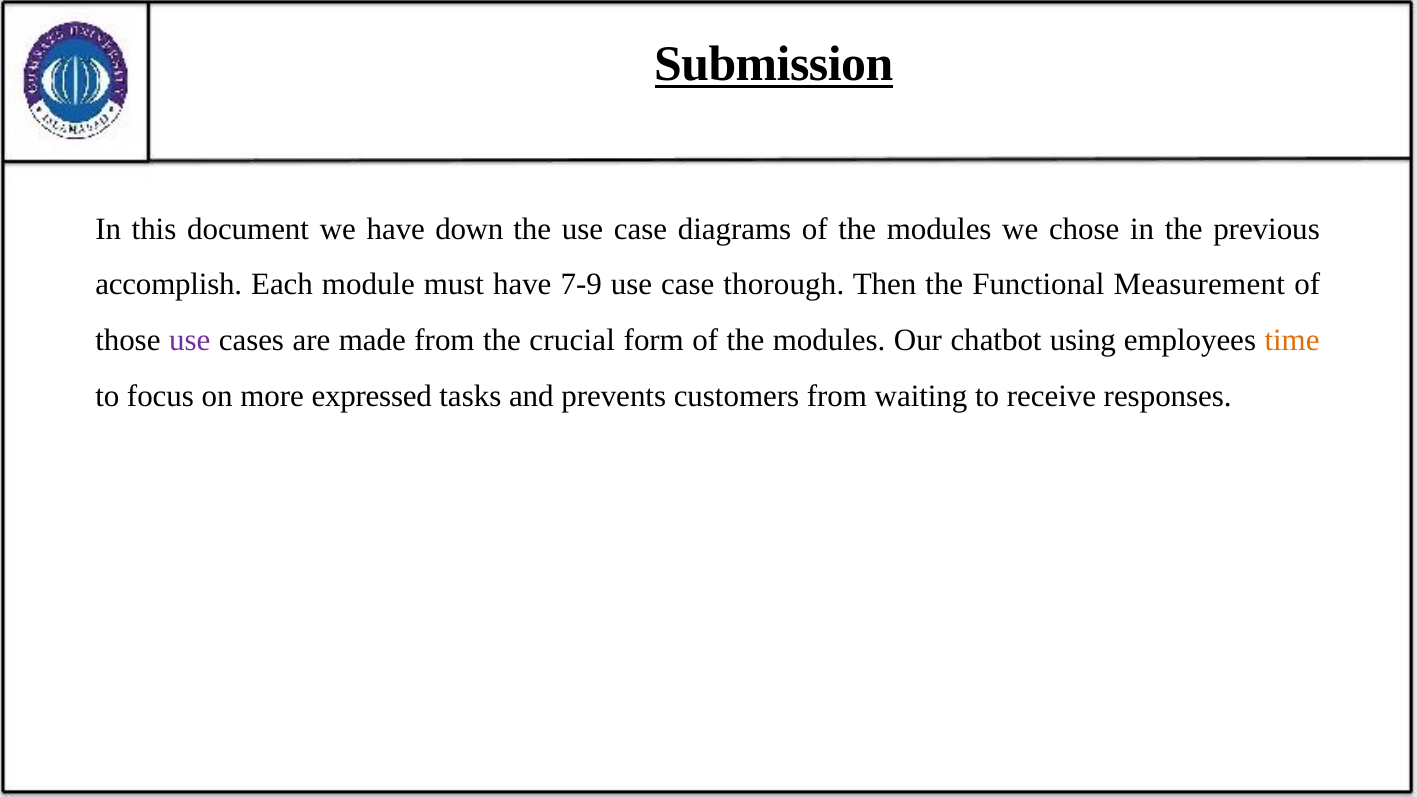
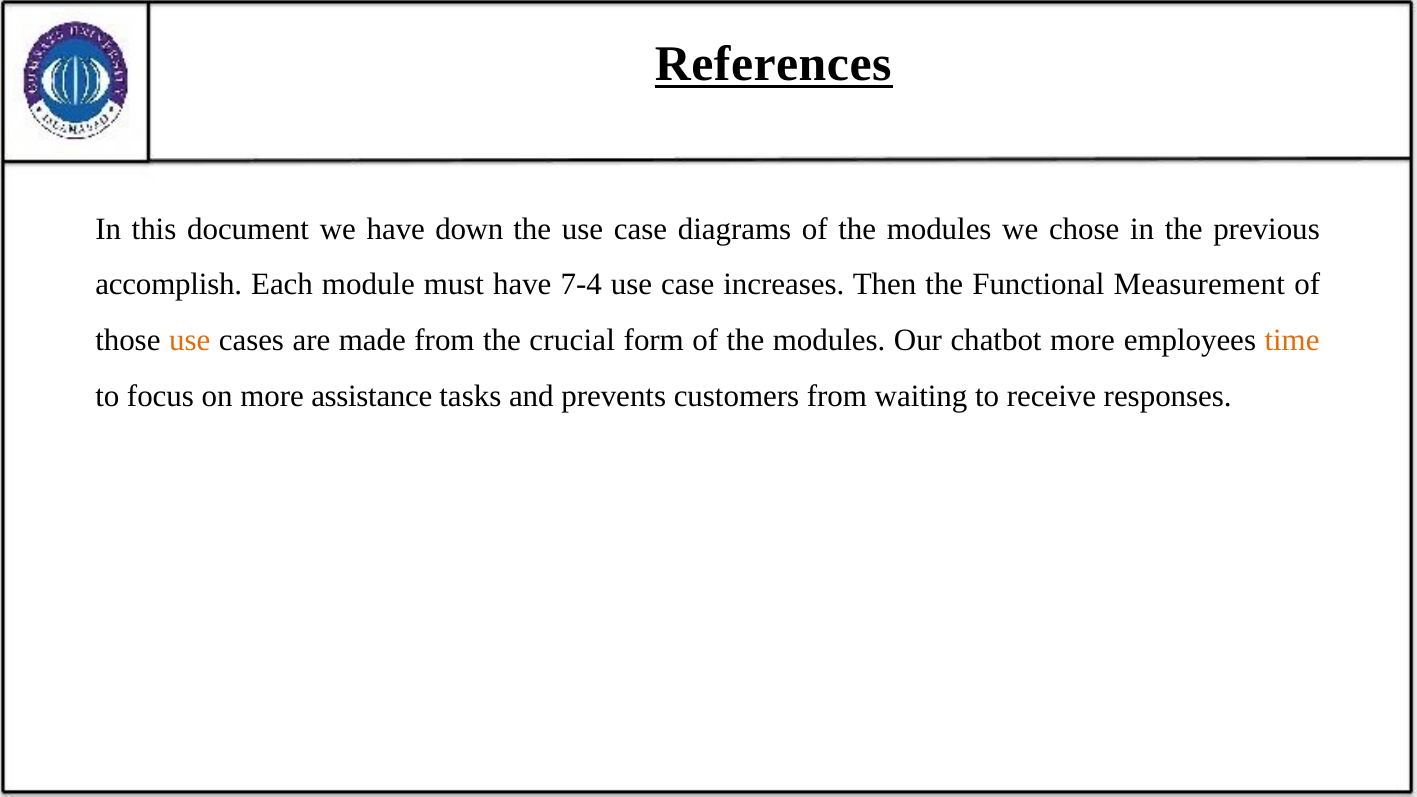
Submission: Submission -> References
7-9: 7-9 -> 7-4
thorough: thorough -> increases
use at (190, 341) colour: purple -> orange
chatbot using: using -> more
expressed: expressed -> assistance
